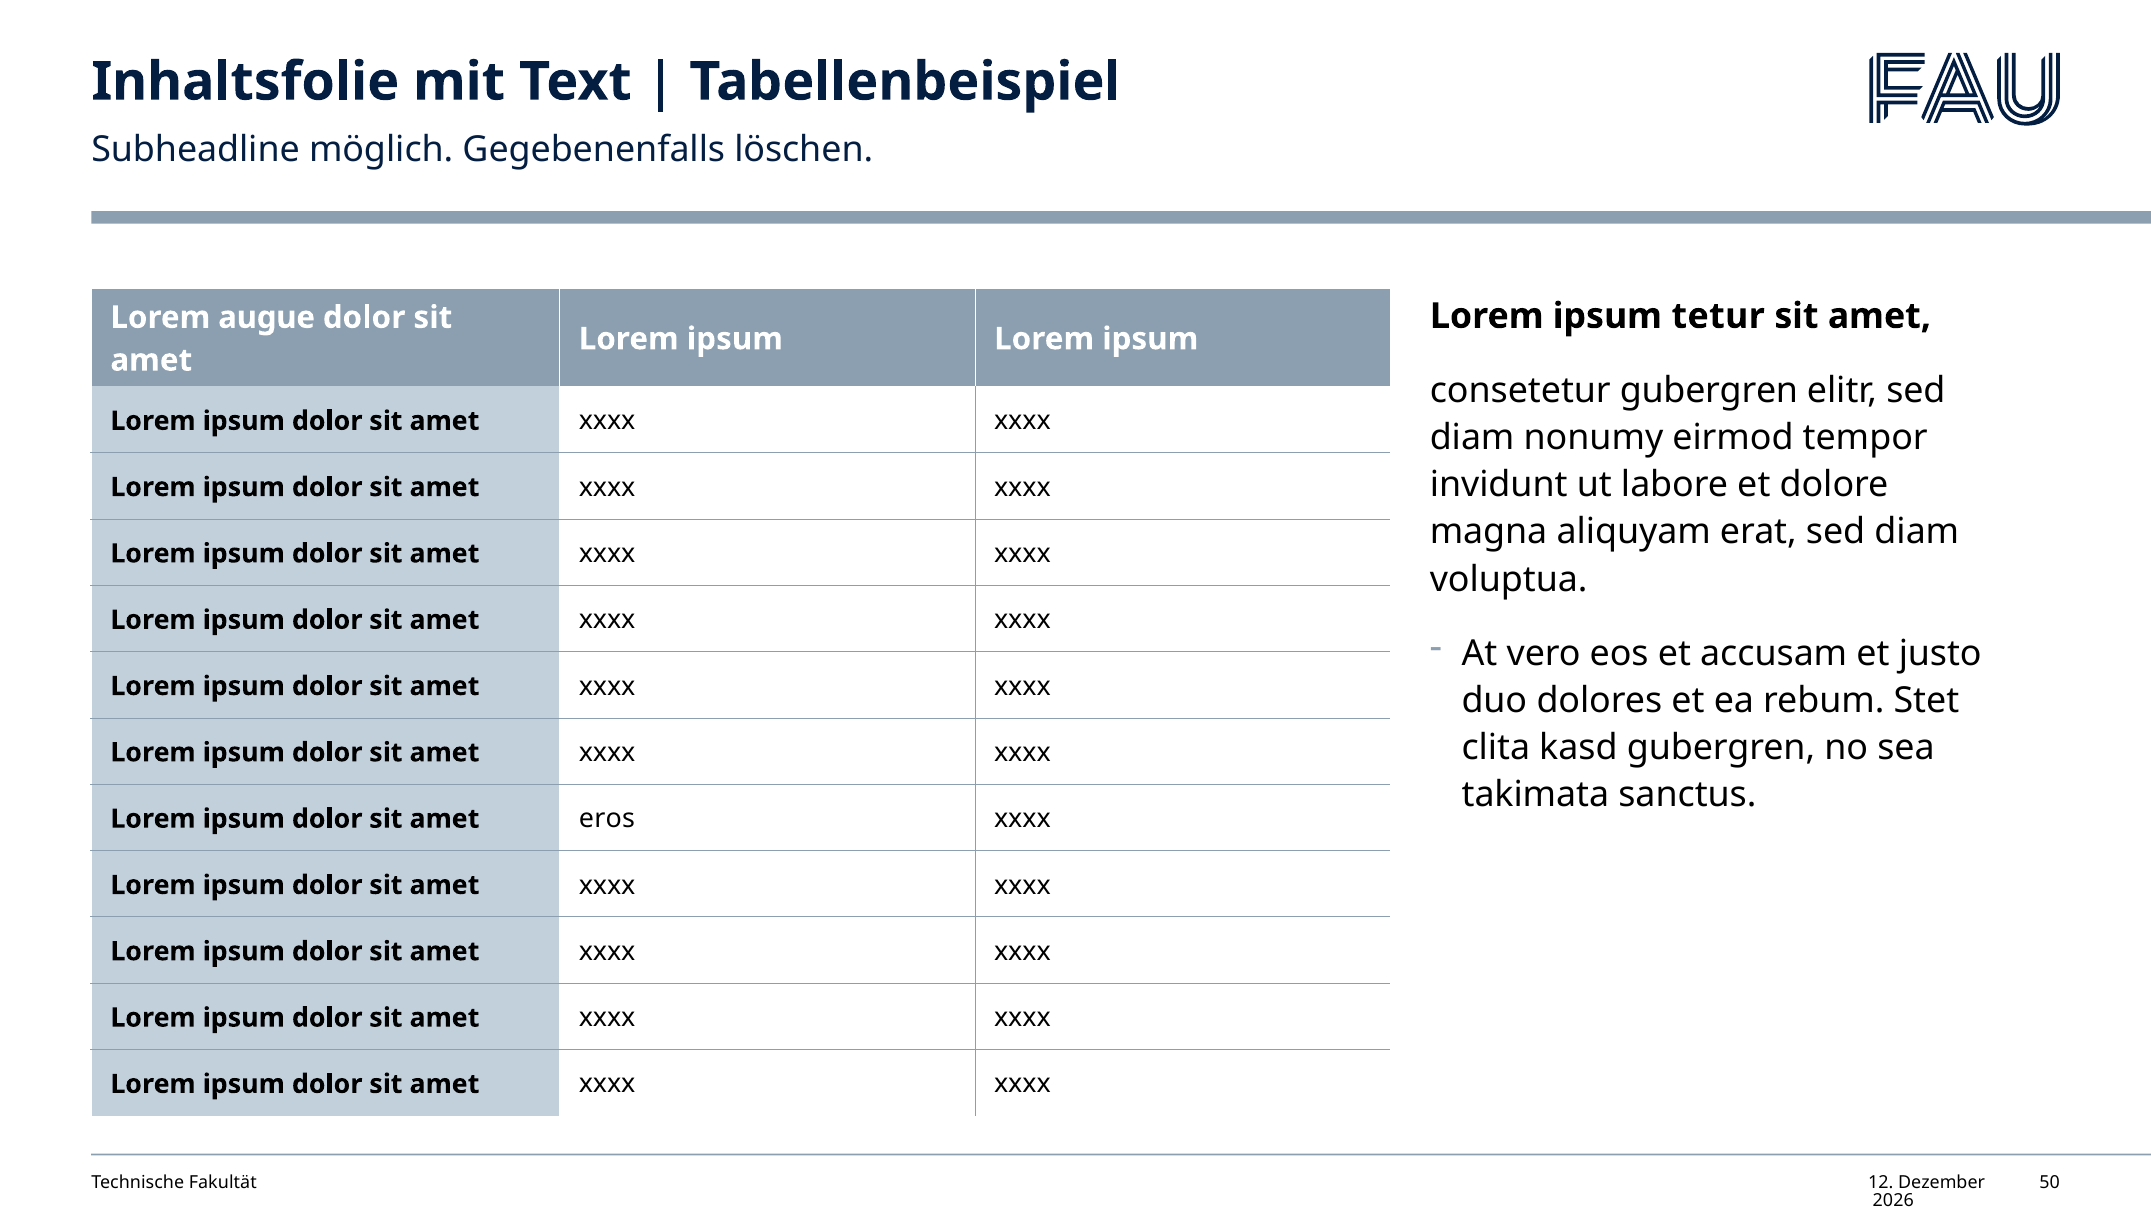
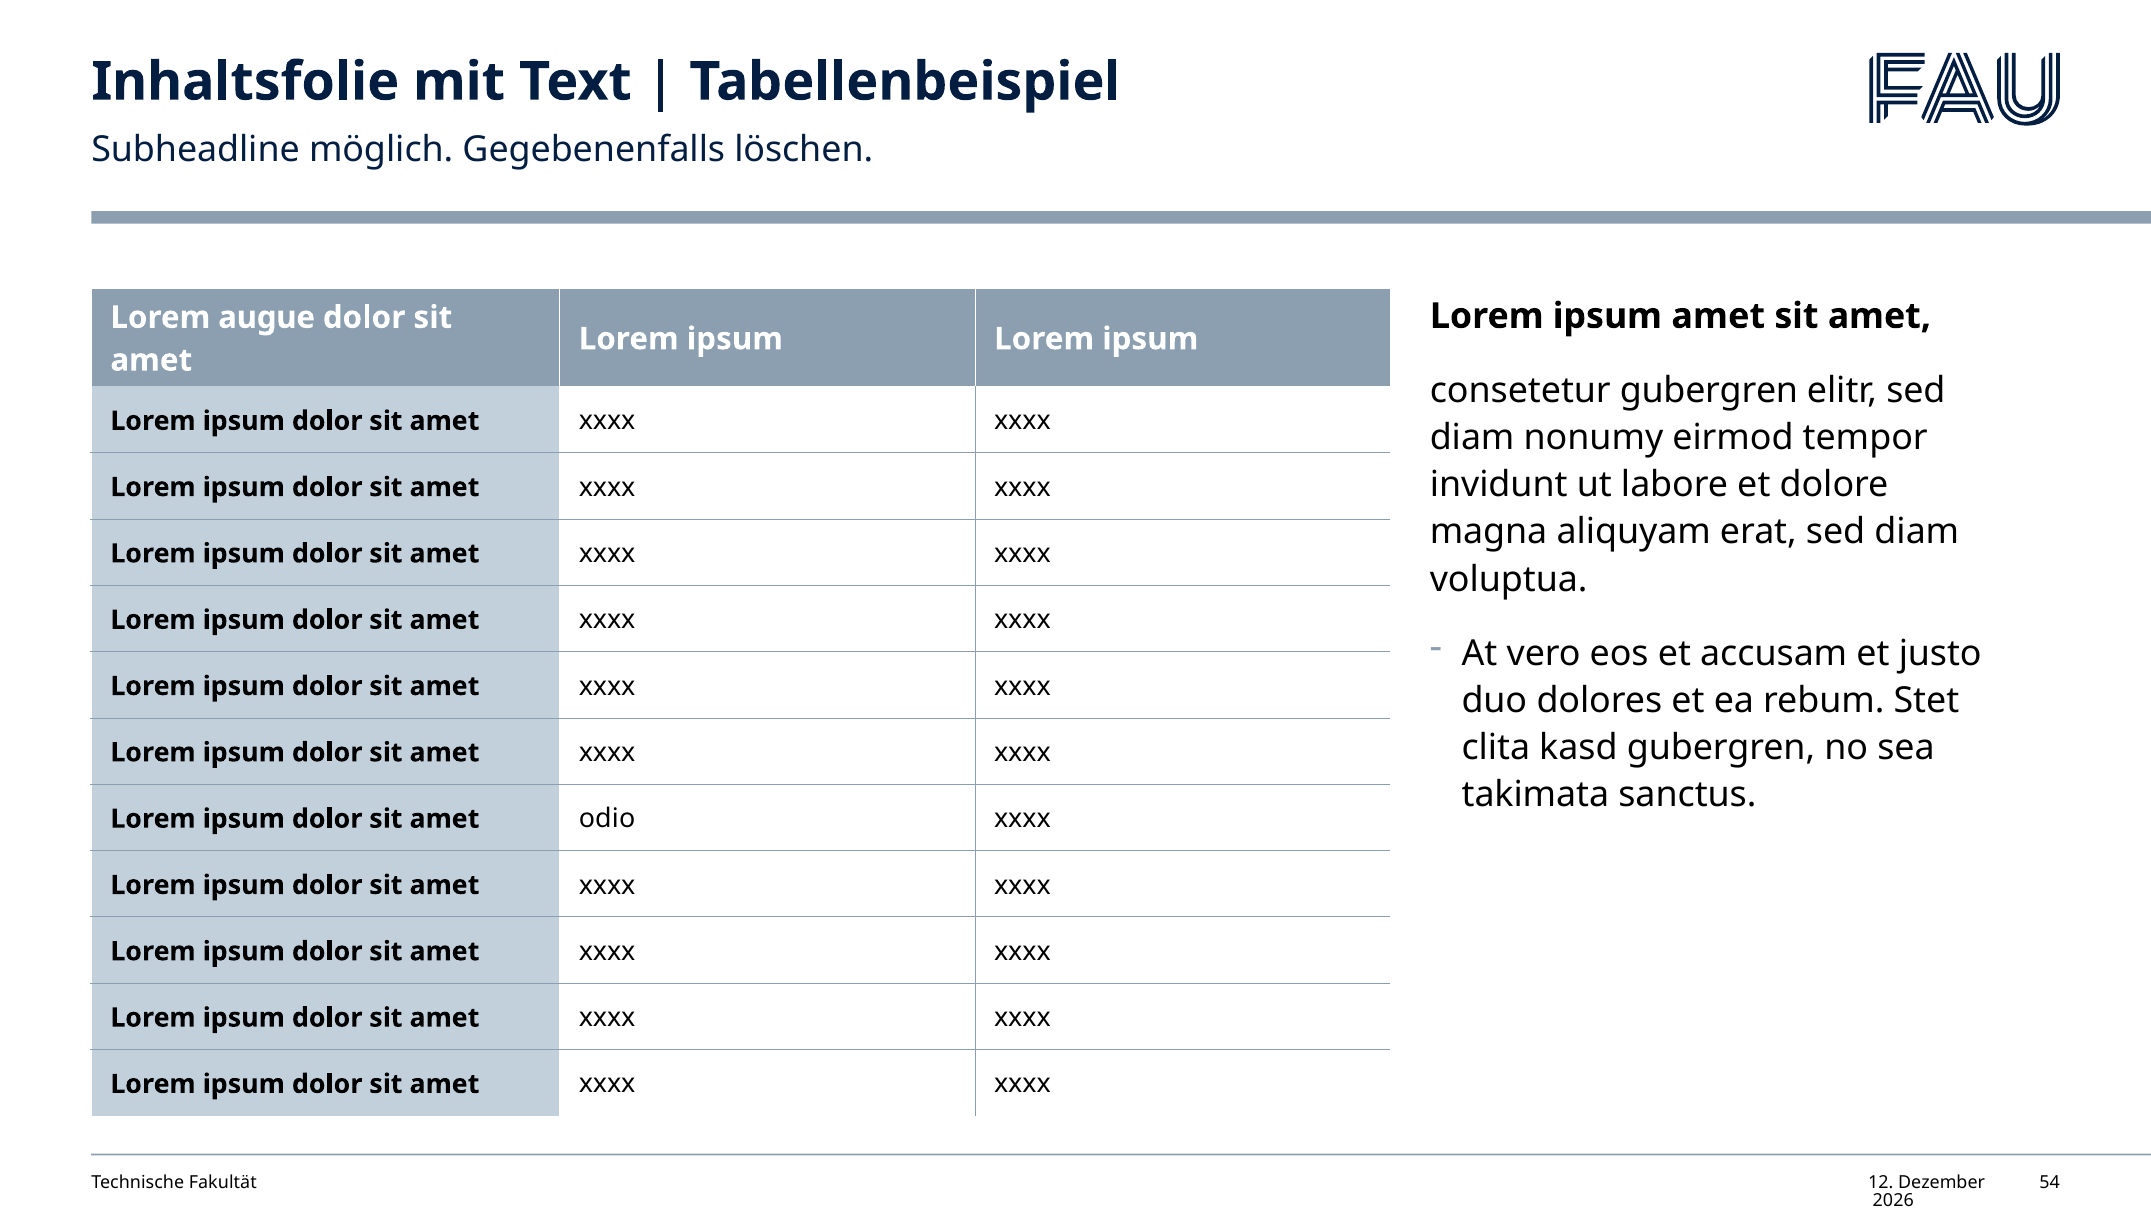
ipsum tetur: tetur -> amet
eros: eros -> odio
50: 50 -> 54
